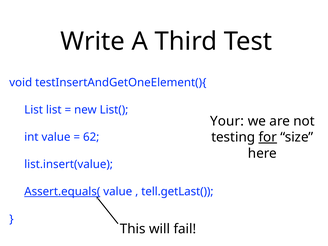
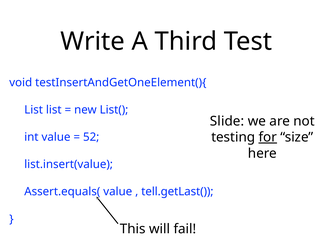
Your: Your -> Slide
62: 62 -> 52
Assert.equals( underline: present -> none
